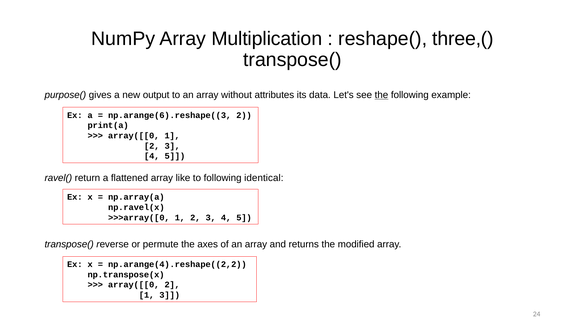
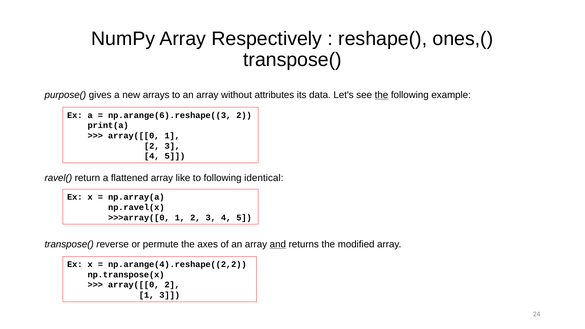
Multiplication: Multiplication -> Respectively
three,(: three,( -> ones,(
output: output -> arrays
and underline: none -> present
